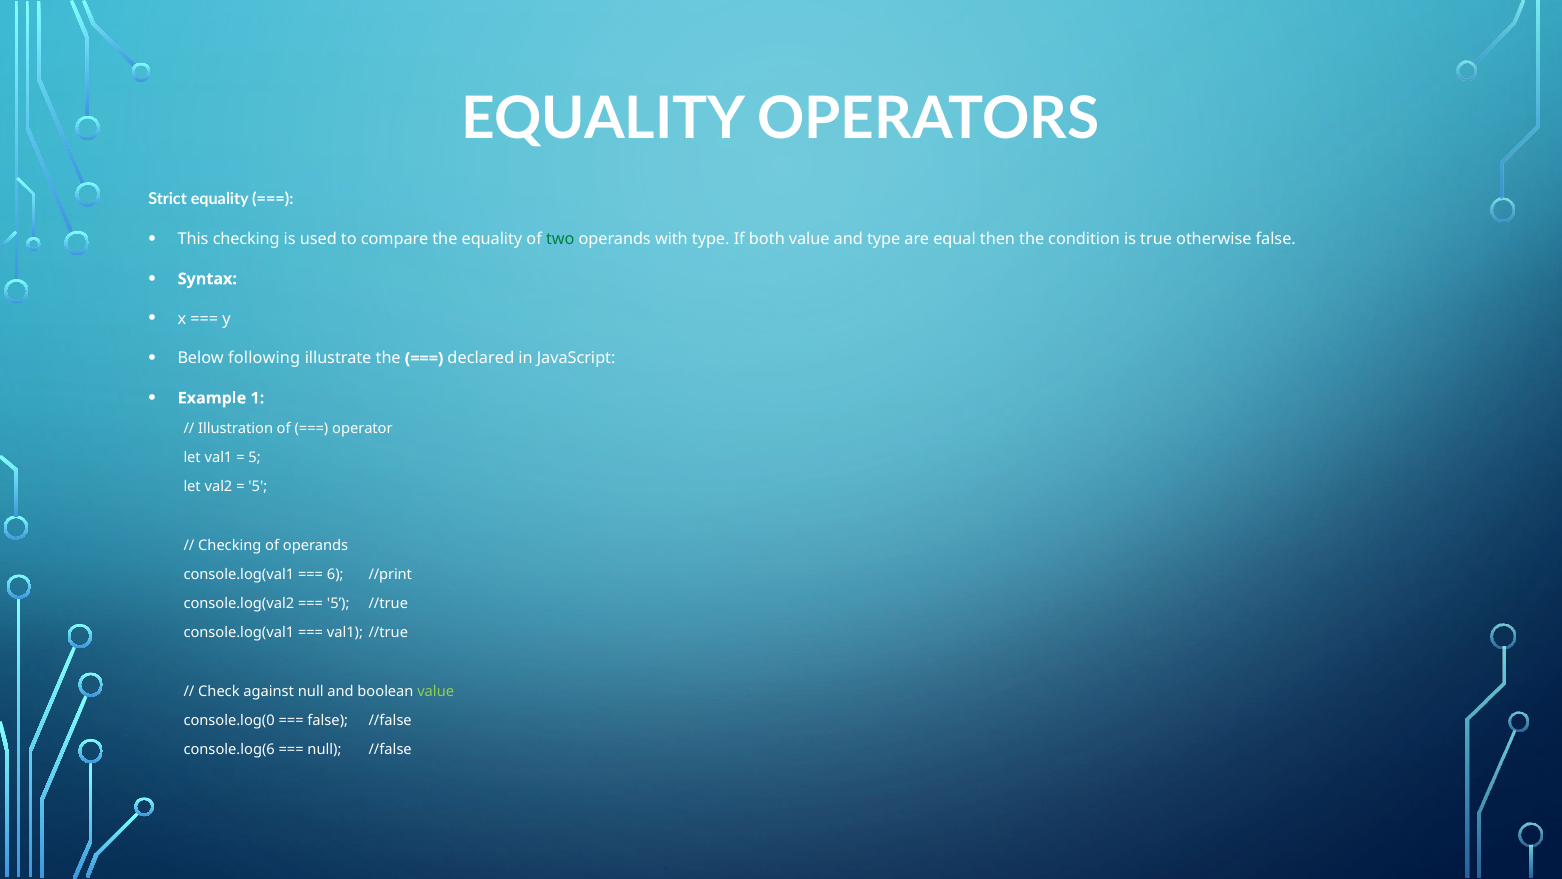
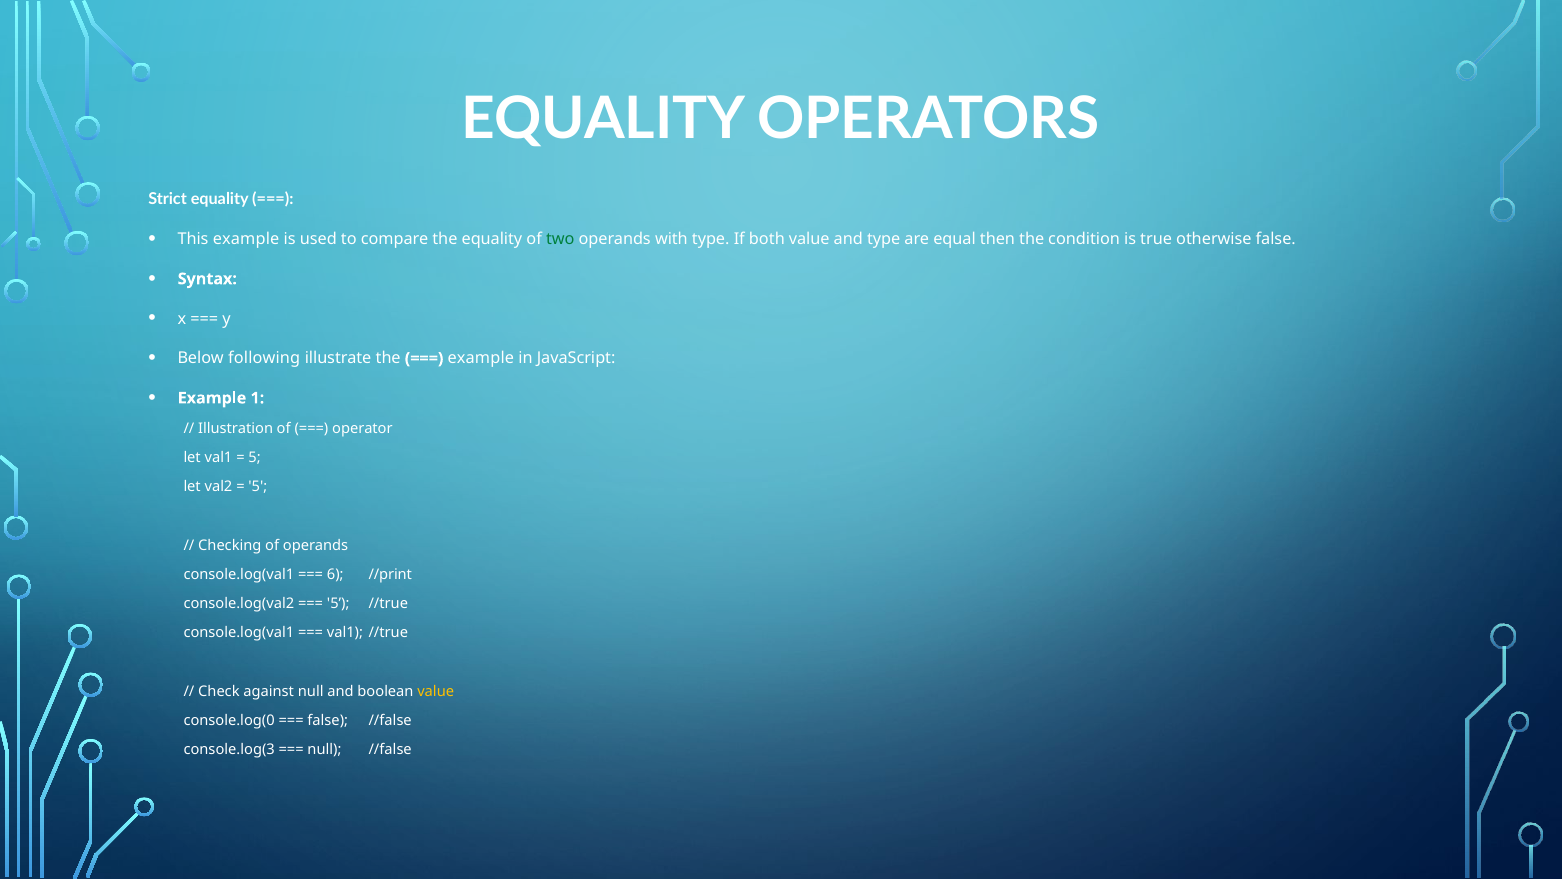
This checking: checking -> example
declared at (481, 358): declared -> example
value at (436, 691) colour: light green -> yellow
console.log(6: console.log(6 -> console.log(3
